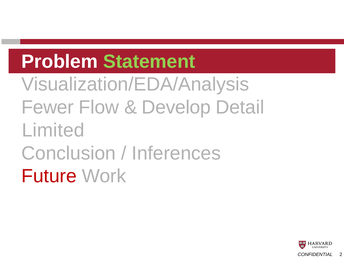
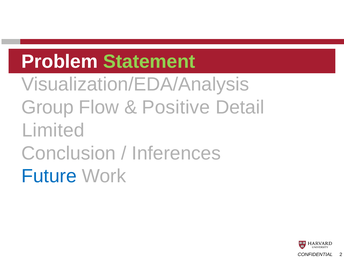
Fewer: Fewer -> Group
Develop: Develop -> Positive
Future colour: red -> blue
